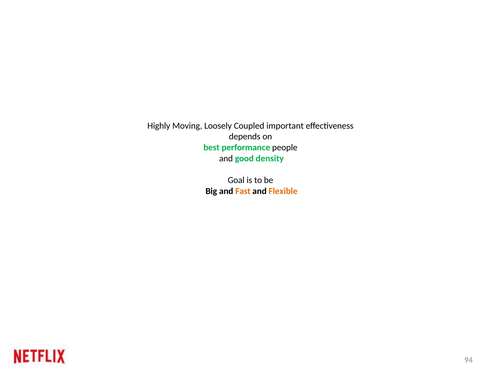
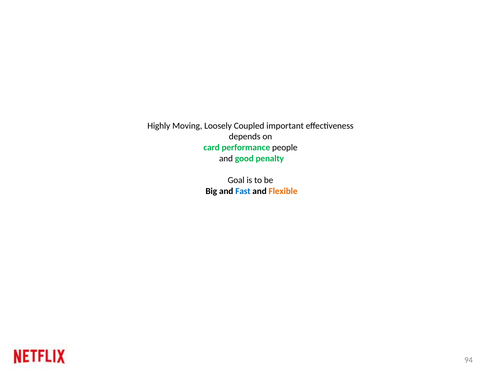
best: best -> card
density: density -> penalty
Fast colour: orange -> blue
